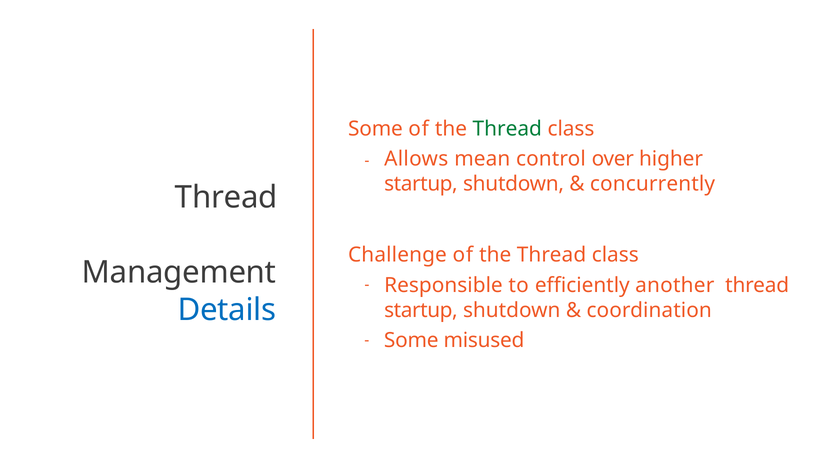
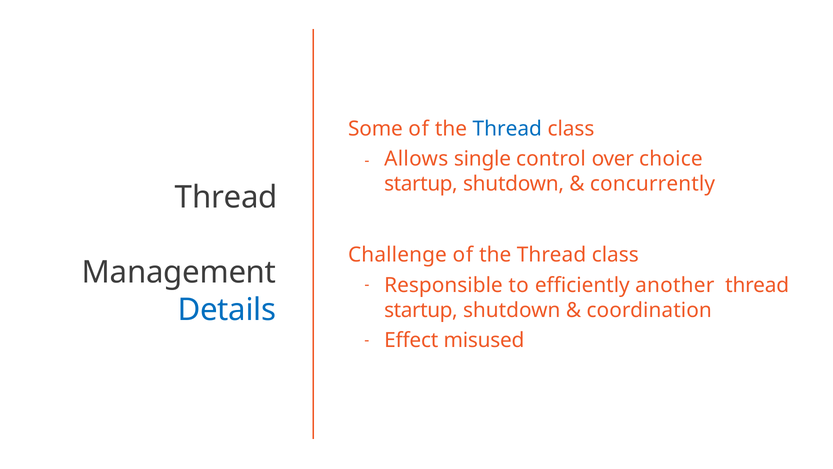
Thread at (507, 129) colour: green -> blue
mean: mean -> single
higher: higher -> choice
Some at (411, 340): Some -> Effect
